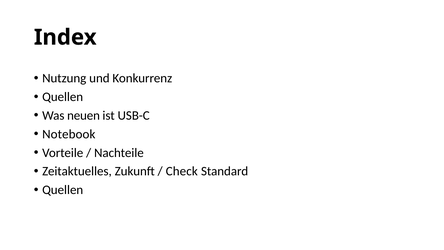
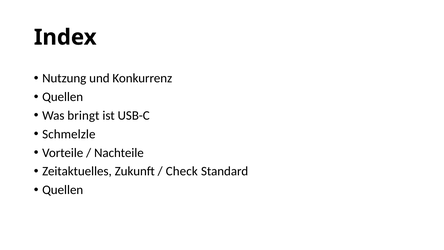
neuen: neuen -> bringt
Notebook: Notebook -> Schmelzle
